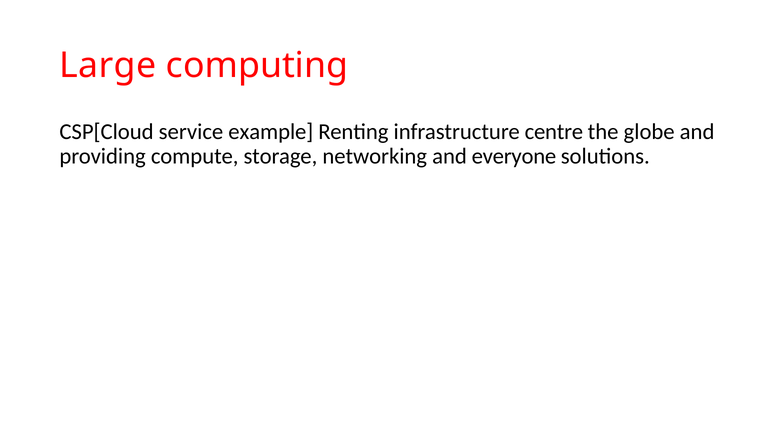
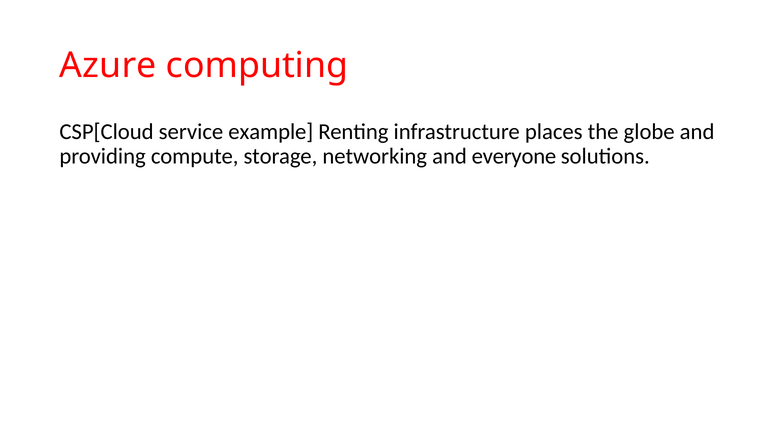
Large: Large -> Azure
centre: centre -> places
